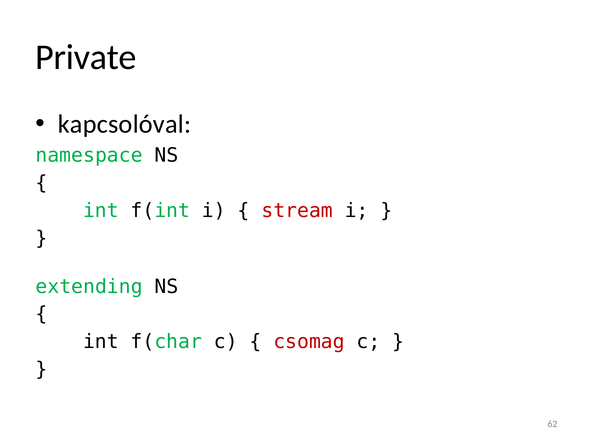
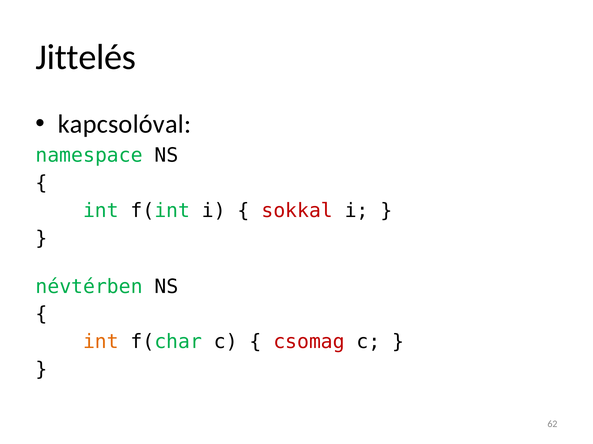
Private: Private -> Jittelés
stream: stream -> sokkal
extending: extending -> névtérben
int at (101, 342) colour: black -> orange
